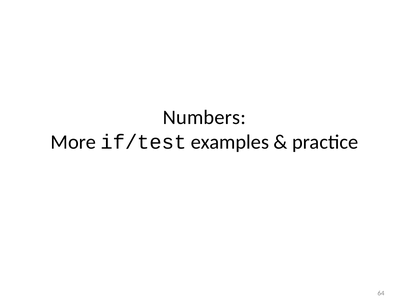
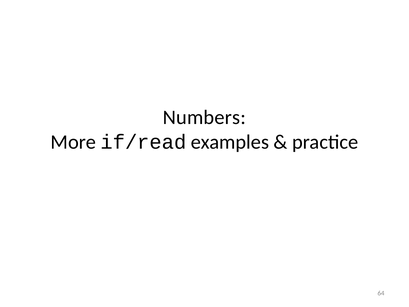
if/test: if/test -> if/read
